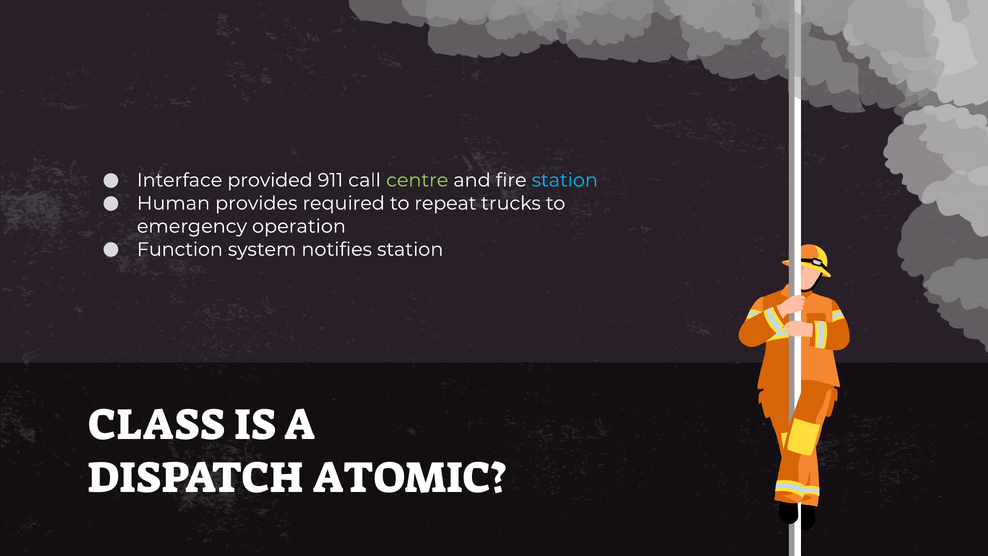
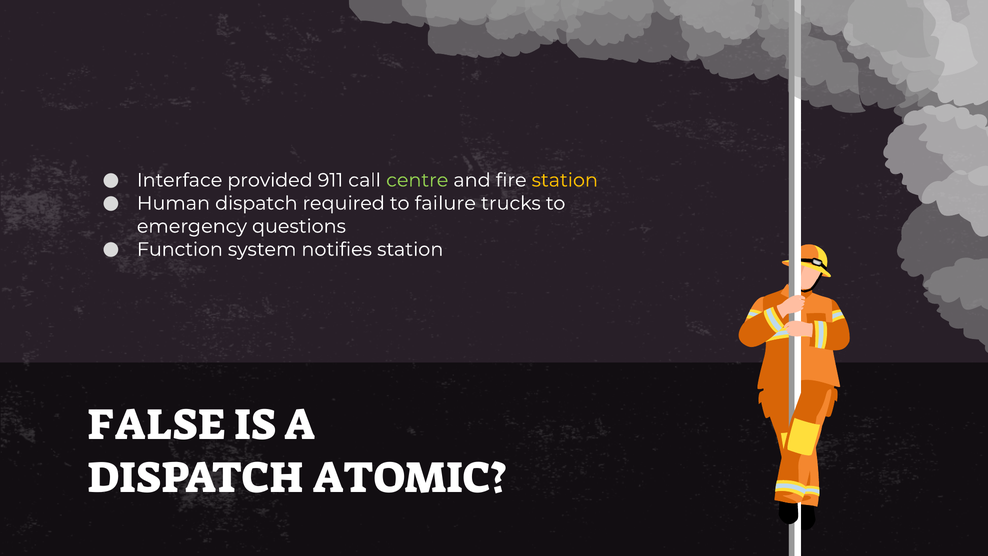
station at (565, 180) colour: light blue -> yellow
Human provides: provides -> dispatch
repeat: repeat -> failure
operation: operation -> questions
CLASS: CLASS -> FALSE
